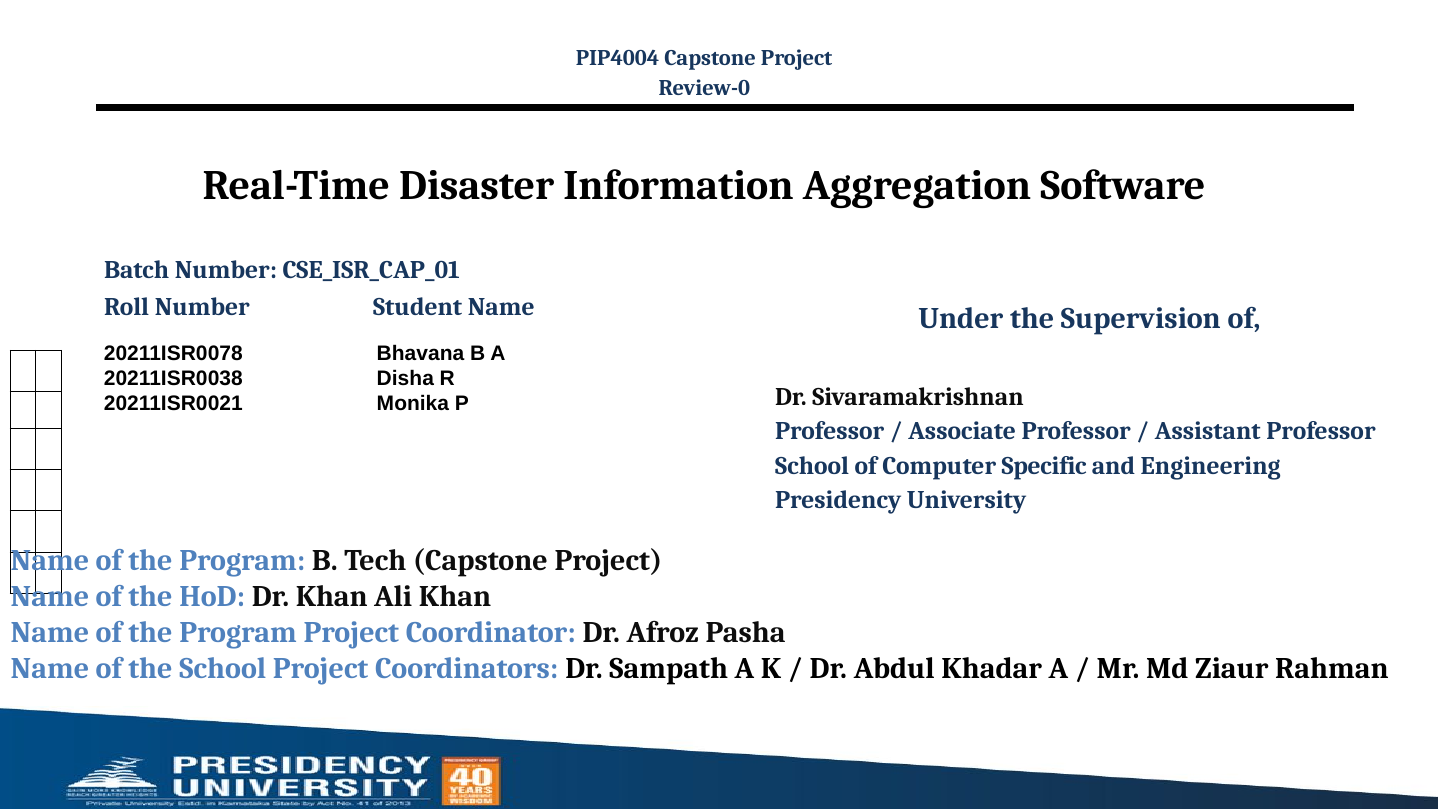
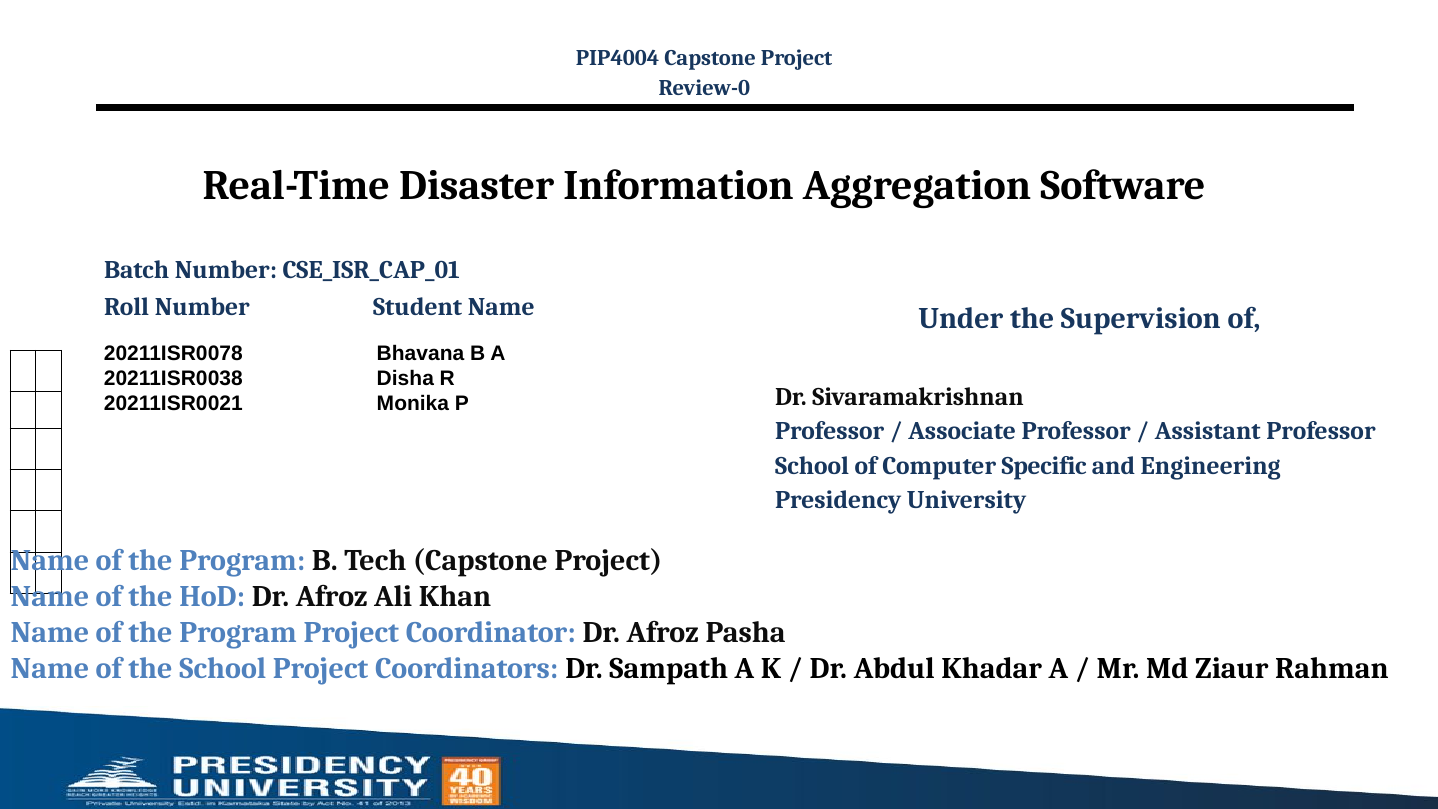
HoD Dr Khan: Khan -> Afroz
